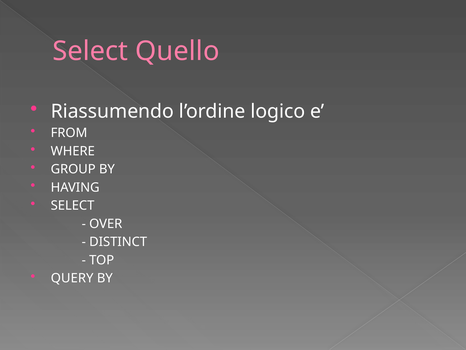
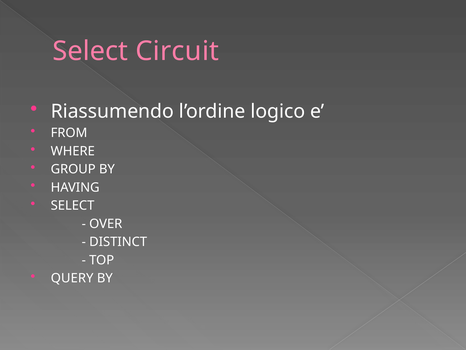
Quello: Quello -> Circuit
